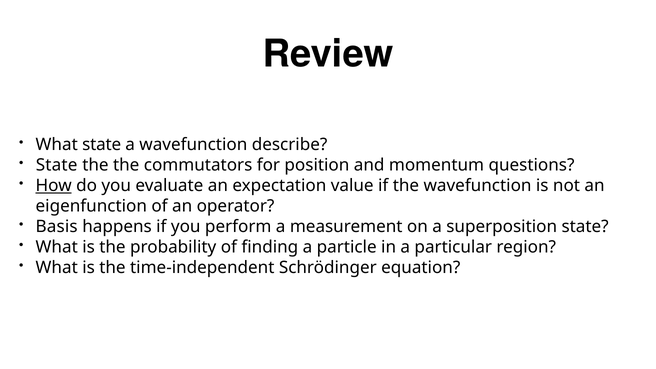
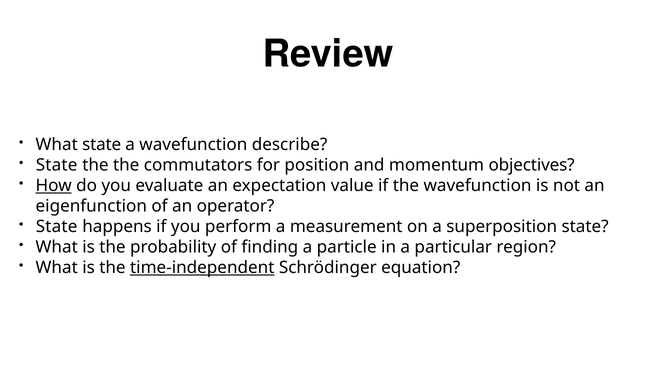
questions: questions -> objectives
Basis at (57, 227): Basis -> State
time-independent underline: none -> present
